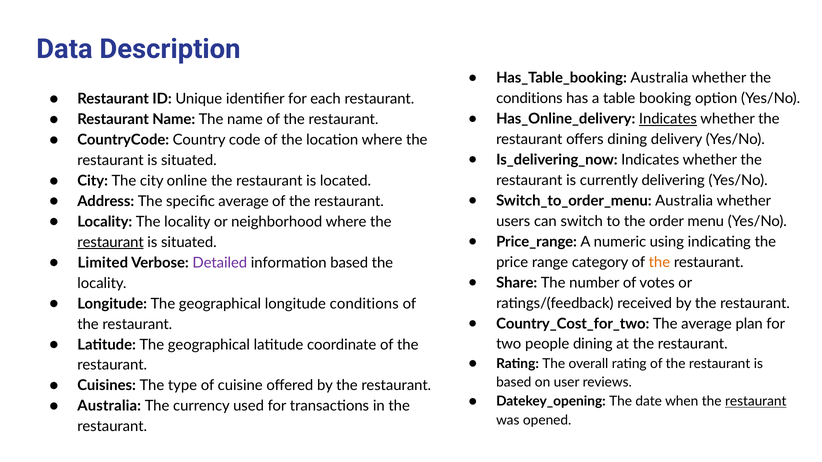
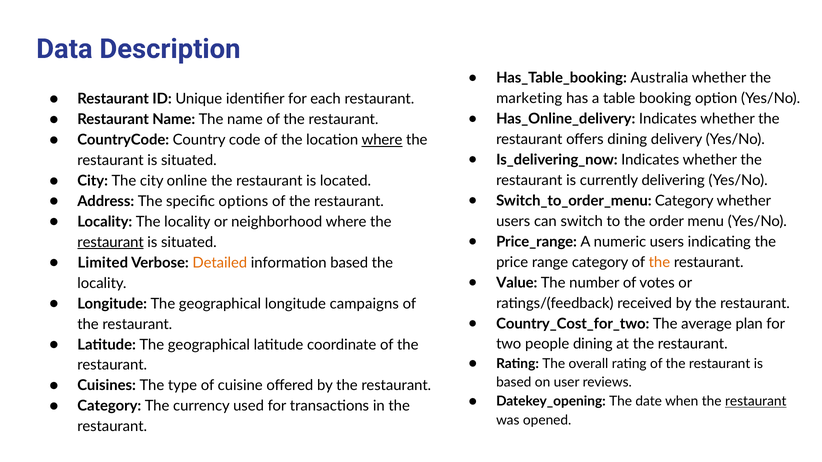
conditions at (529, 99): conditions -> marketing
Indicates at (668, 119) underline: present -> none
where at (382, 140) underline: none -> present
Switch_to_order_menu Australia: Australia -> Category
specific average: average -> options
numeric using: using -> users
Detailed colour: purple -> orange
Share: Share -> Value
longitude conditions: conditions -> campaigns
Australia at (109, 406): Australia -> Category
